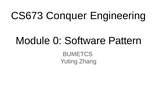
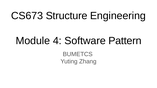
Conquer: Conquer -> Structure
0: 0 -> 4
